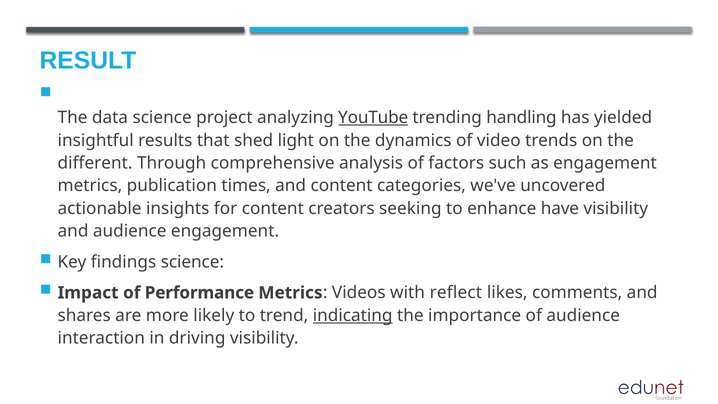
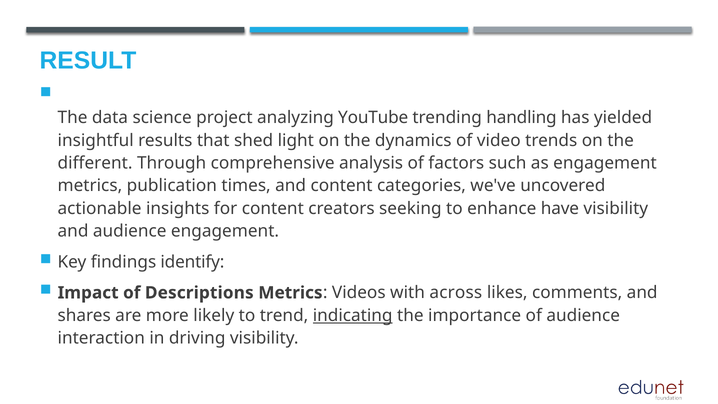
YouTube underline: present -> none
findings science: science -> identify
Performance: Performance -> Descriptions
reflect: reflect -> across
